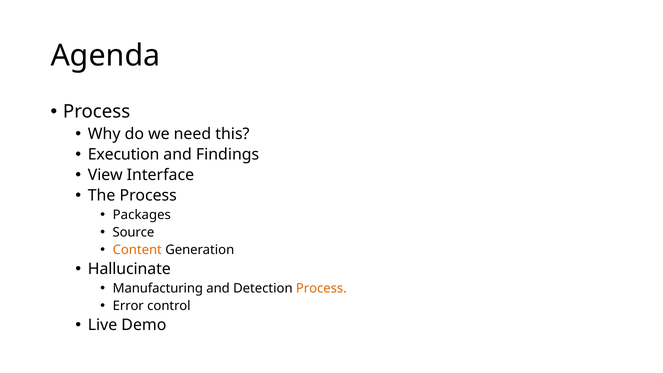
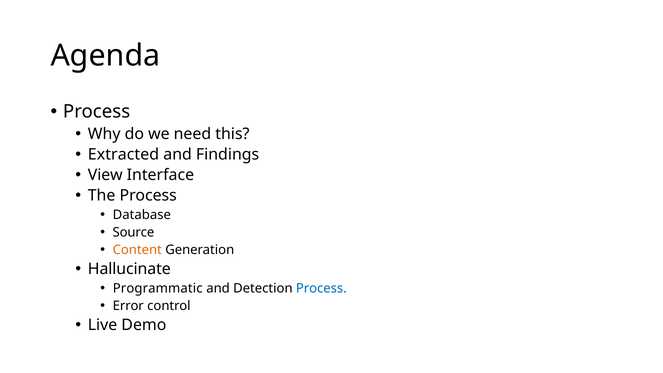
Execution: Execution -> Extracted
Packages: Packages -> Database
Manufacturing: Manufacturing -> Programmatic
Process at (321, 288) colour: orange -> blue
